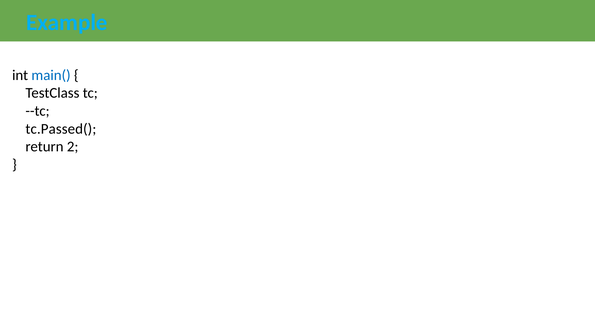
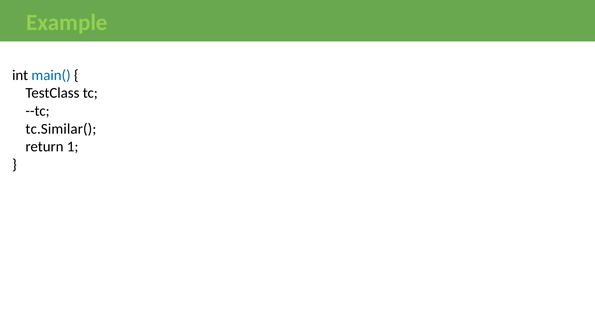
Example colour: light blue -> light green
tc.Passed(: tc.Passed( -> tc.Similar(
2: 2 -> 1
